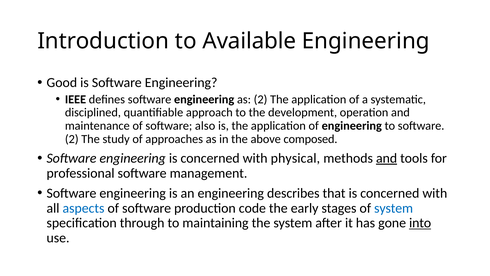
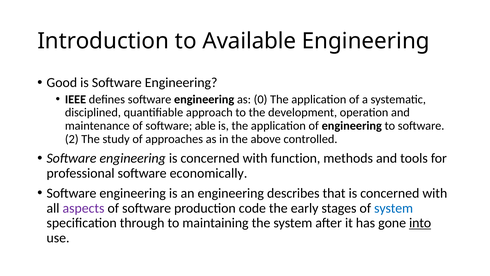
as 2: 2 -> 0
also: also -> able
composed: composed -> controlled
physical: physical -> function
and at (387, 158) underline: present -> none
management: management -> economically
aspects colour: blue -> purple
